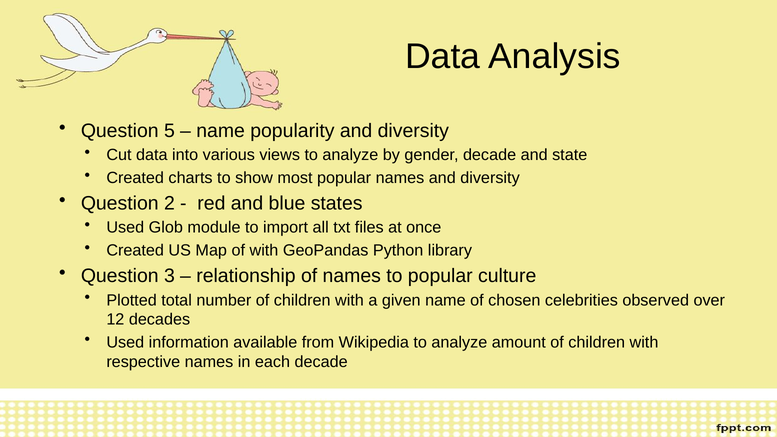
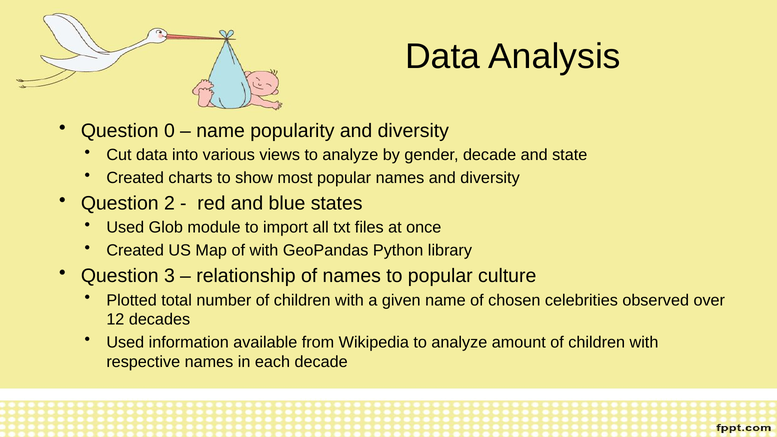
5: 5 -> 0
